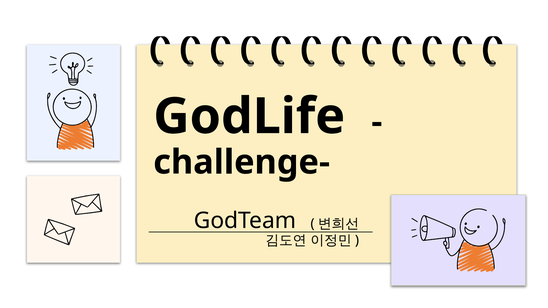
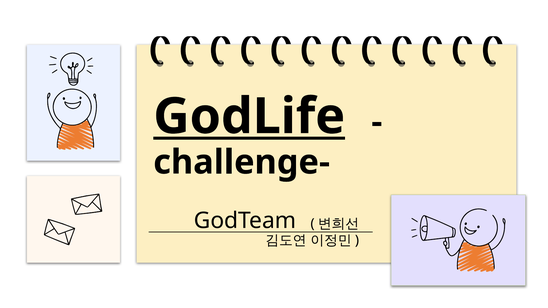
GodLife underline: none -> present
